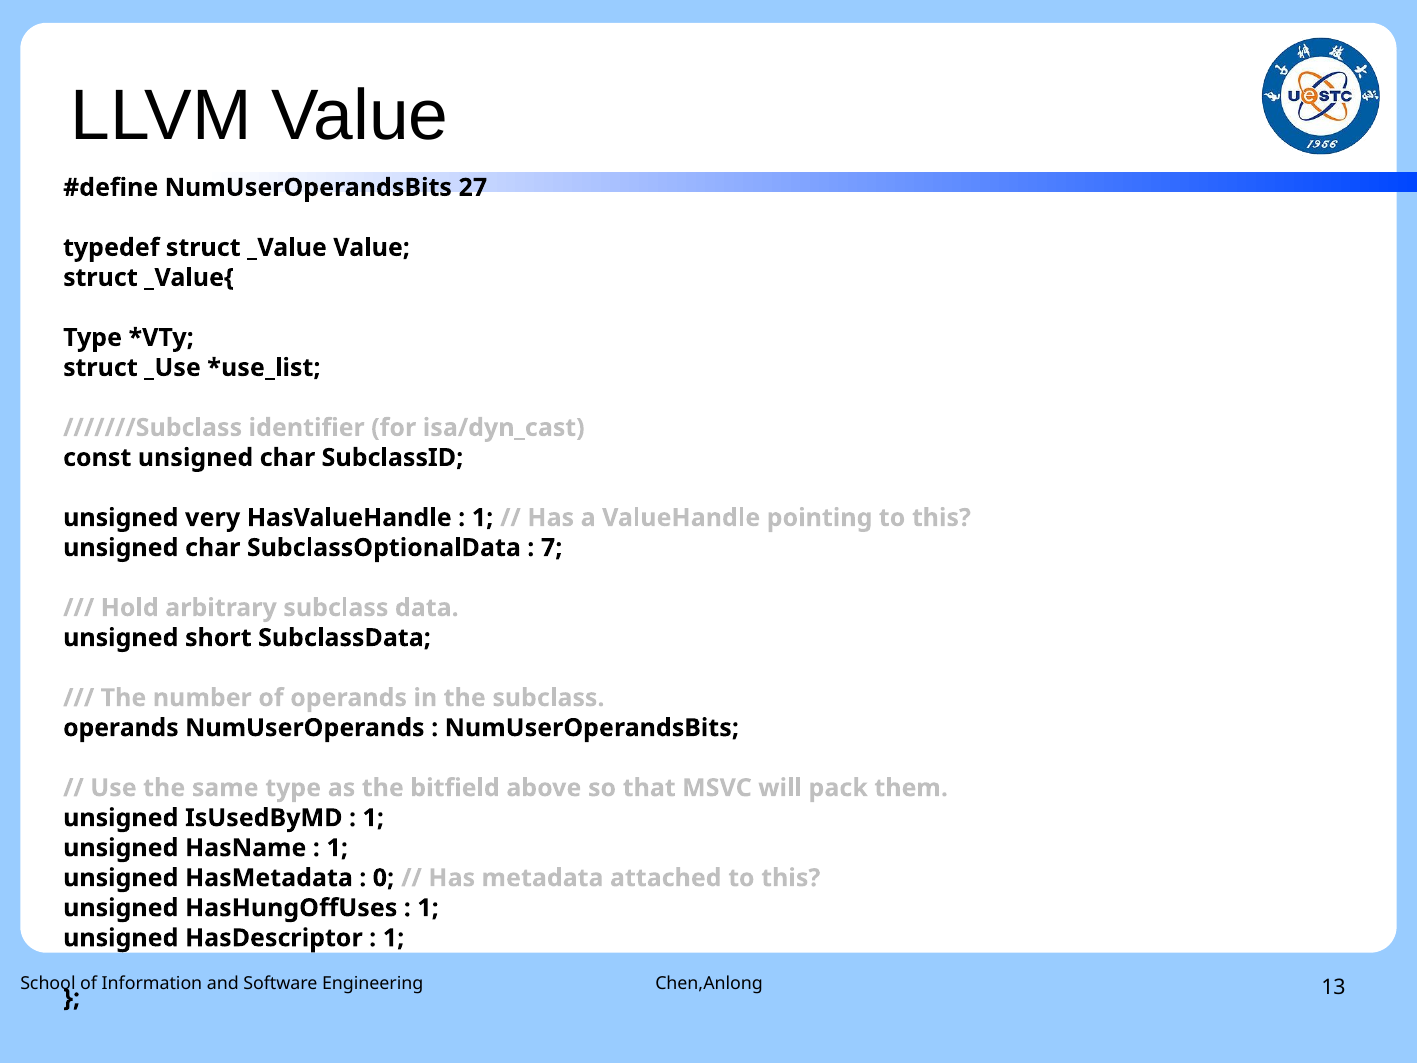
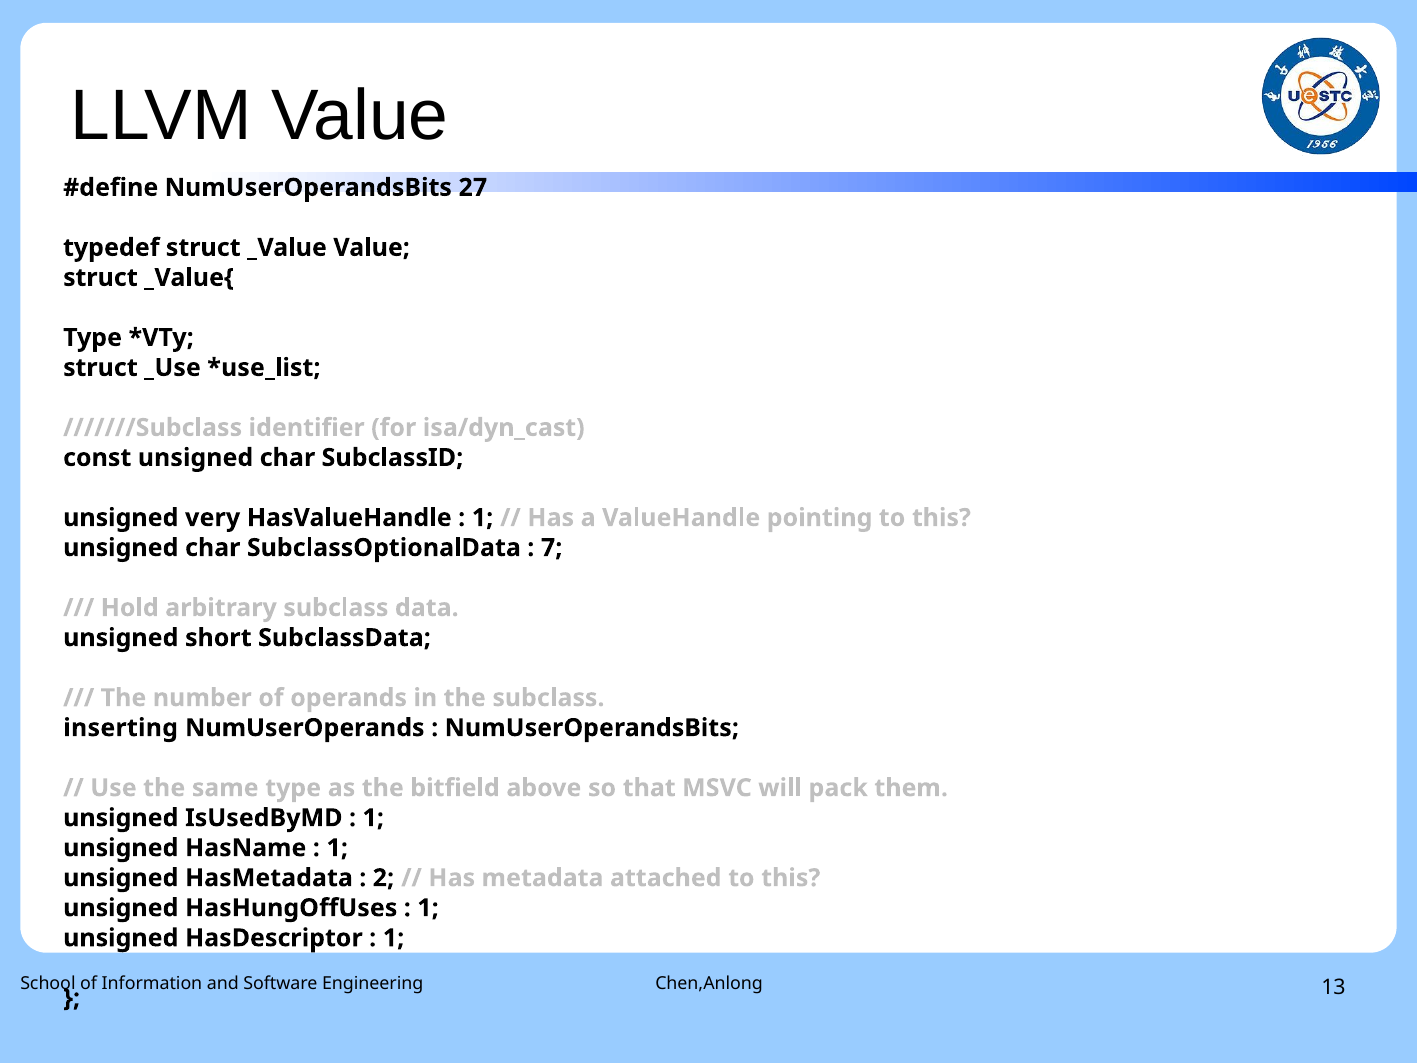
operands at (121, 728): operands -> inserting
0: 0 -> 2
